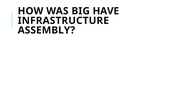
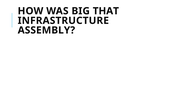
HAVE: HAVE -> THAT
